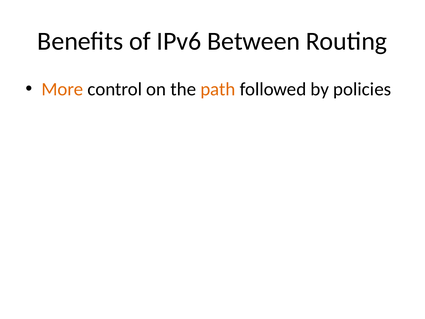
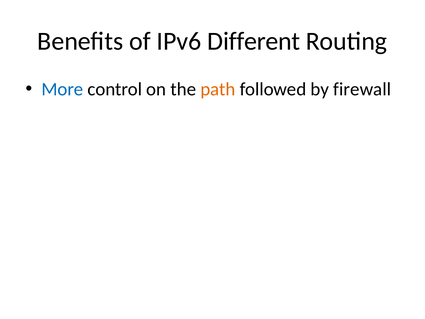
Between: Between -> Different
More colour: orange -> blue
policies: policies -> firewall
